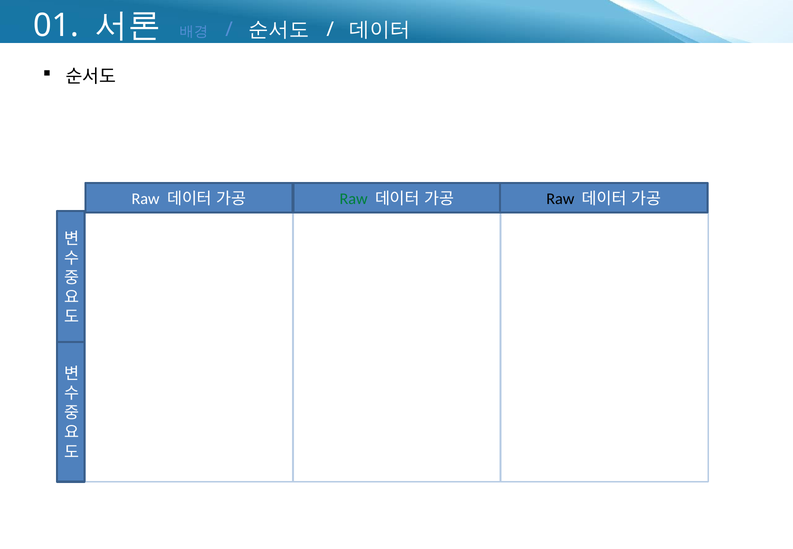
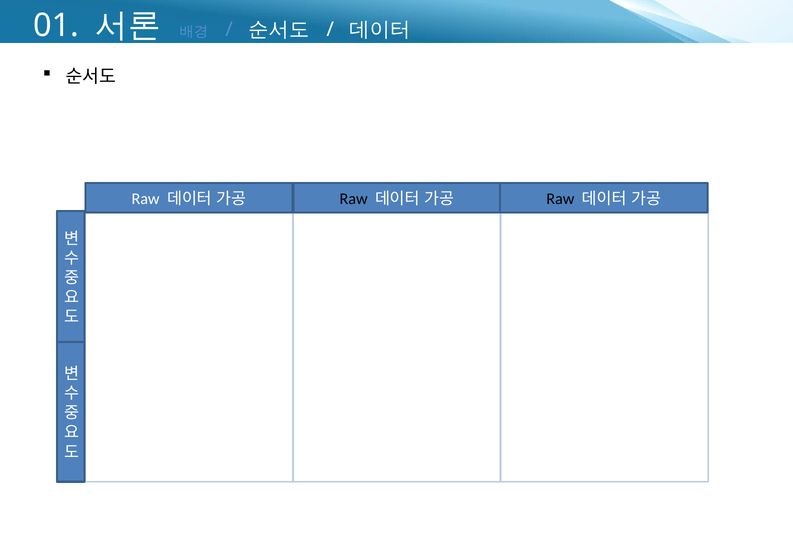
Raw at (354, 199) colour: green -> black
